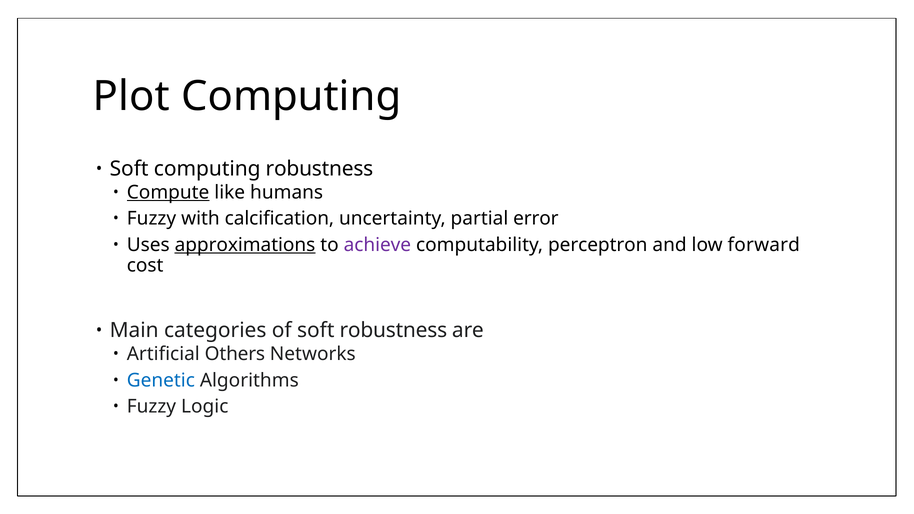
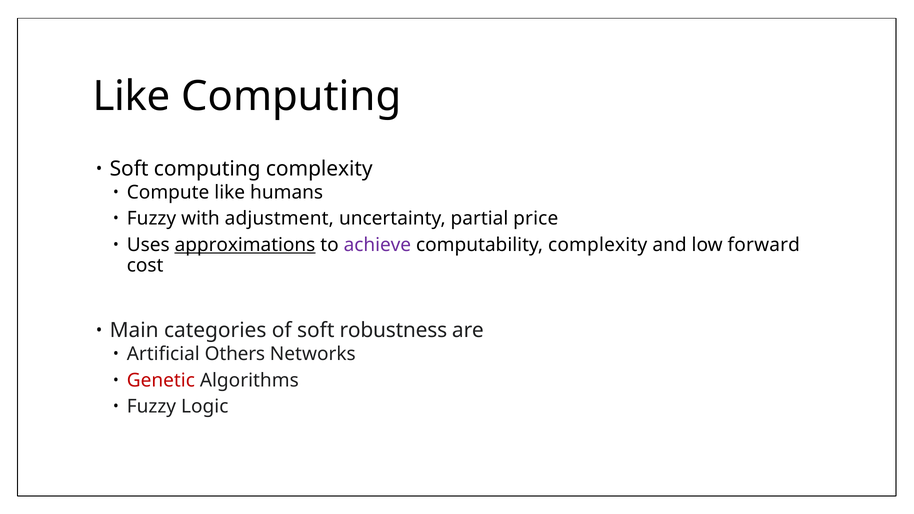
Plot at (131, 96): Plot -> Like
computing robustness: robustness -> complexity
Compute underline: present -> none
calcification: calcification -> adjustment
error: error -> price
computability perceptron: perceptron -> complexity
Genetic colour: blue -> red
